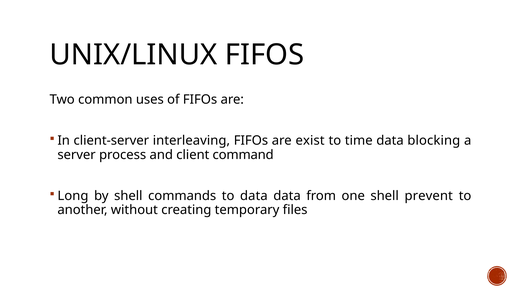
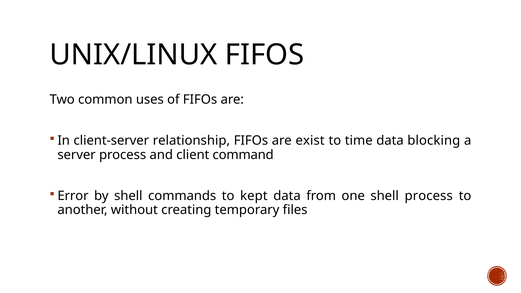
interleaving: interleaving -> relationship
Long: Long -> Error
to data: data -> kept
shell prevent: prevent -> process
